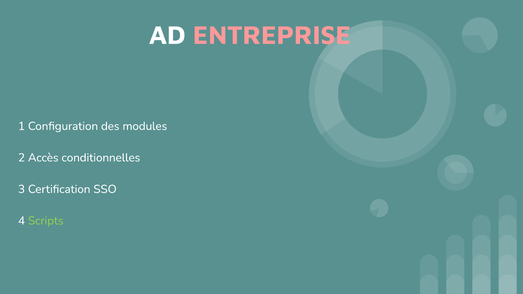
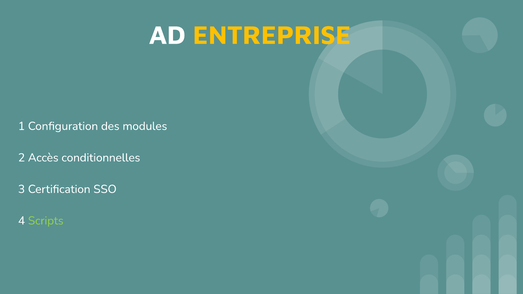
ENTREPRISE colour: pink -> yellow
